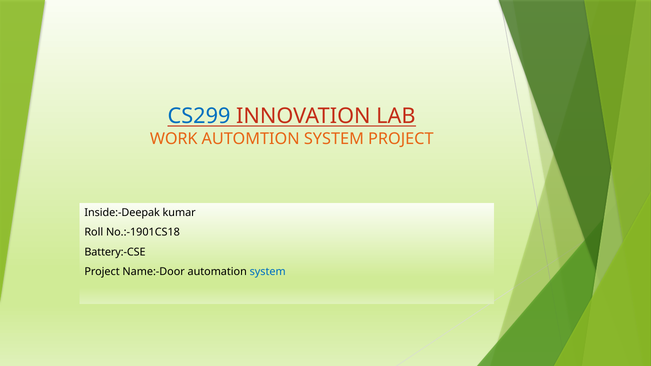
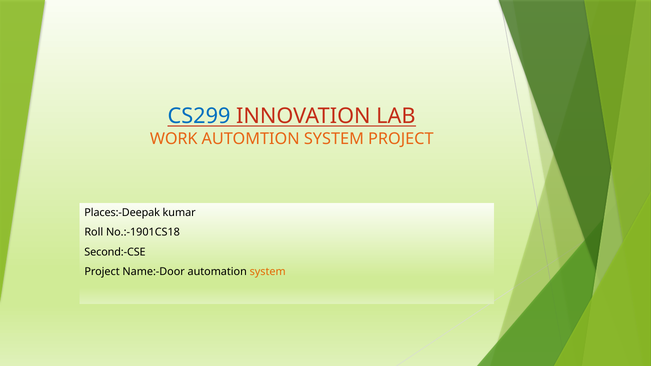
Inside:-Deepak: Inside:-Deepak -> Places:-Deepak
Battery:-CSE: Battery:-CSE -> Second:-CSE
system at (268, 272) colour: blue -> orange
